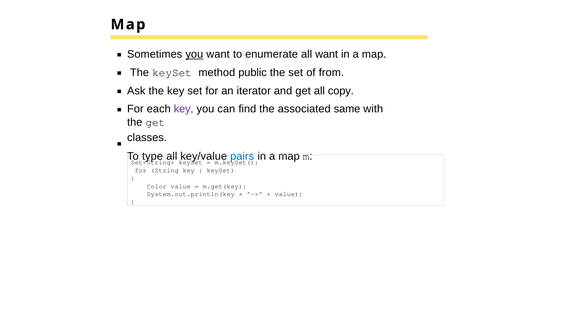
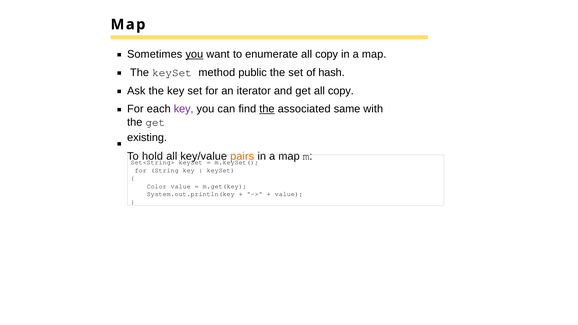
enumerate all want: want -> copy
from: from -> hash
the at (267, 109) underline: none -> present
classes: classes -> existing
type: type -> hold
pairs colour: blue -> orange
